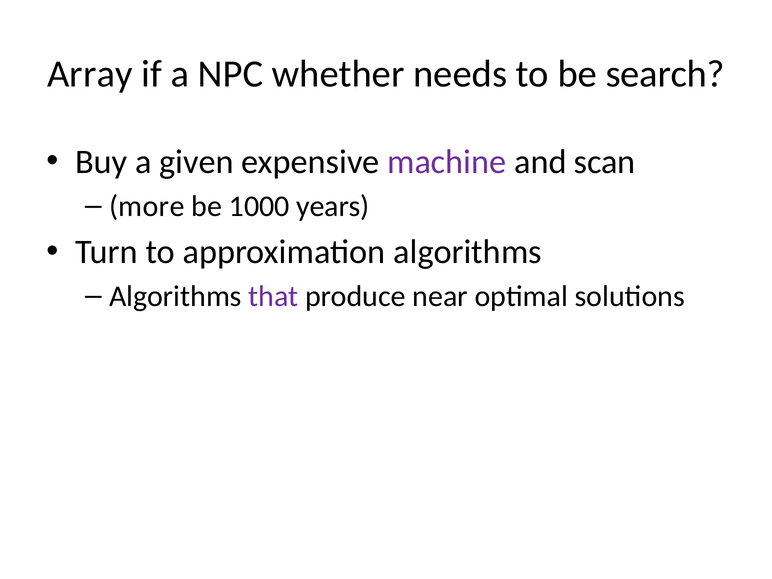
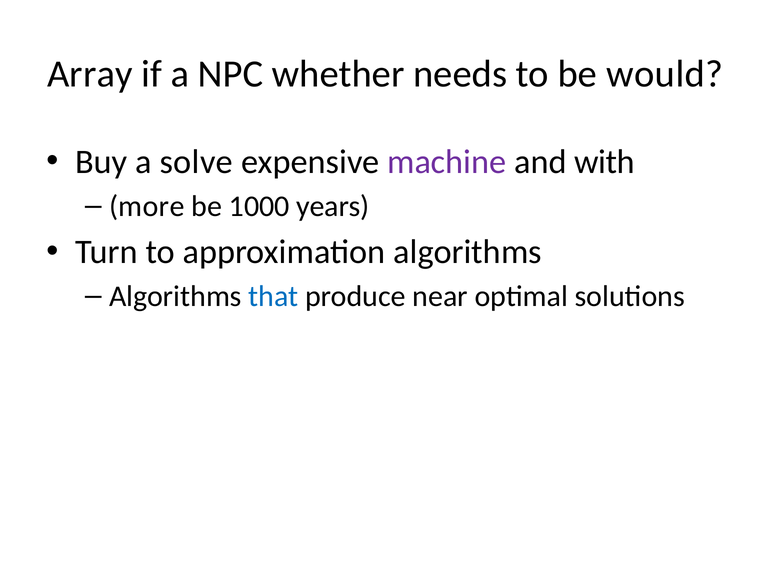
search: search -> would
given: given -> solve
scan: scan -> with
that colour: purple -> blue
